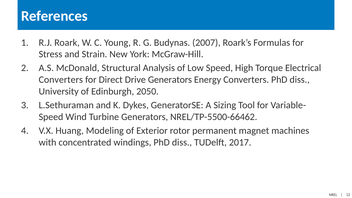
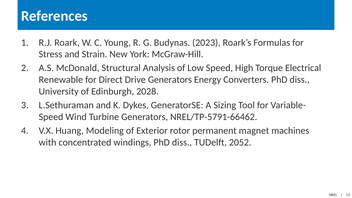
2007: 2007 -> 2023
Converters at (61, 80): Converters -> Renewable
2050: 2050 -> 2028
NREL/TP-5500-66462: NREL/TP-5500-66462 -> NREL/TP-5791-66462
2017: 2017 -> 2052
